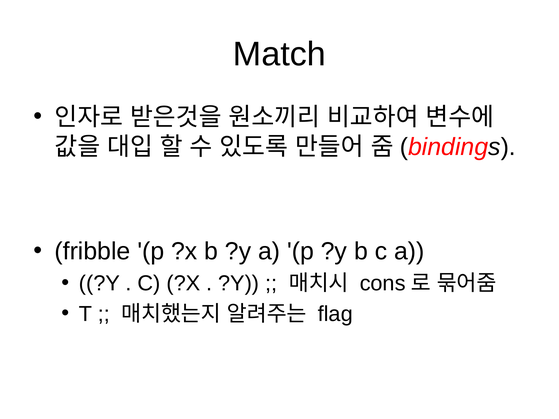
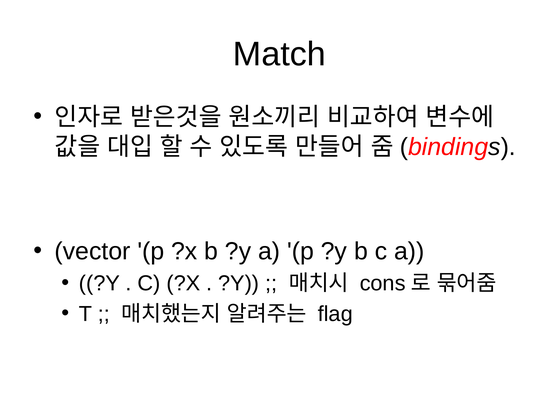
fribble: fribble -> vector
